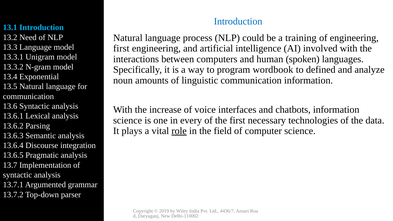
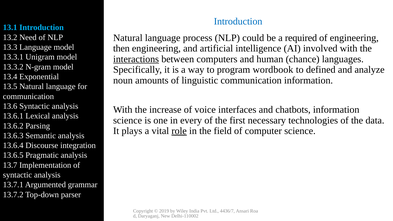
training: training -> required
first at (121, 49): first -> then
interactions underline: none -> present
spoken: spoken -> chance
